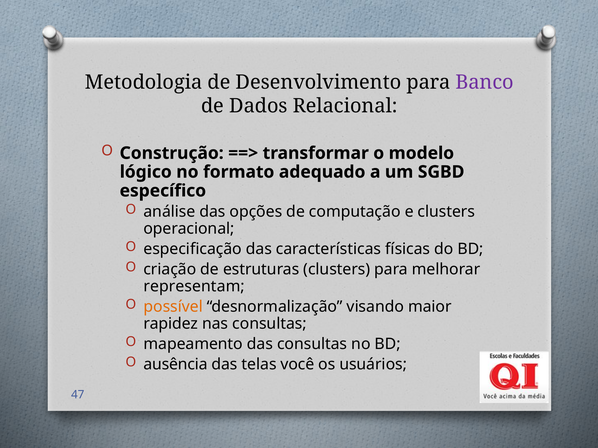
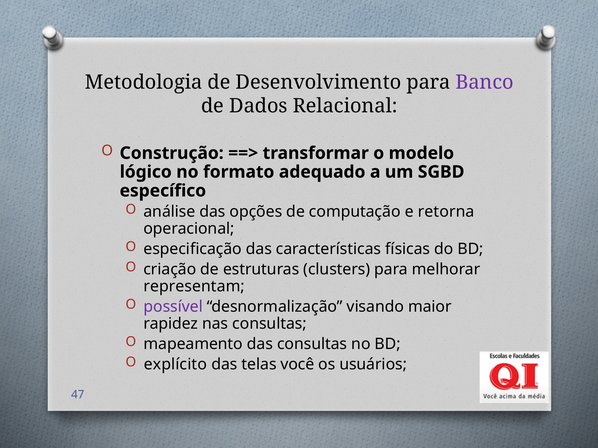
e clusters: clusters -> retorna
possível colour: orange -> purple
ausência: ausência -> explícito
